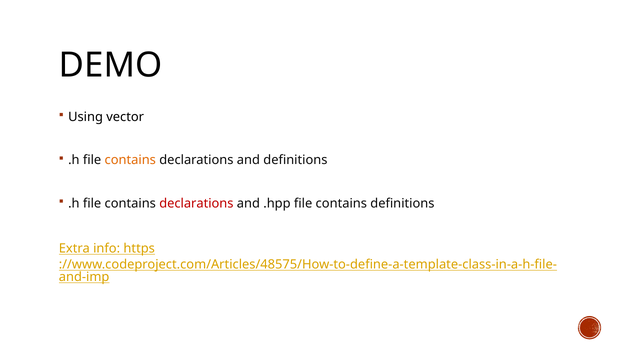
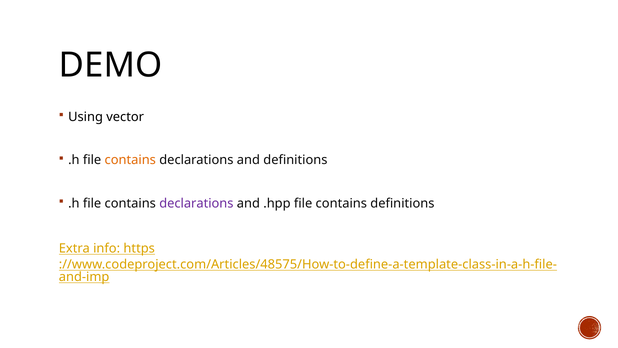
declarations at (196, 203) colour: red -> purple
